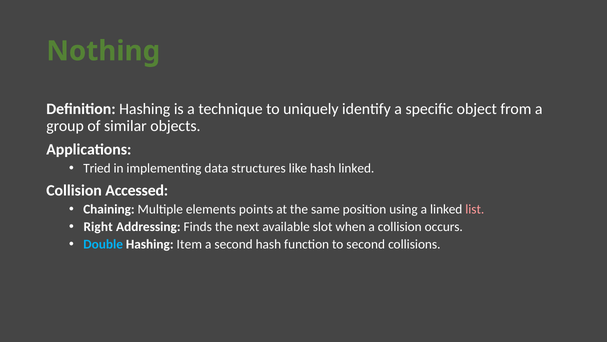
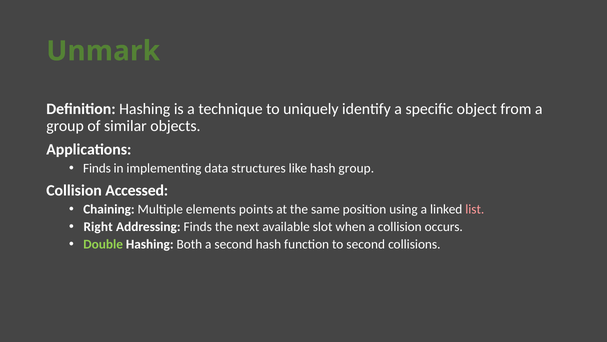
Nothing: Nothing -> Unmark
Tried at (97, 168): Tried -> Finds
hash linked: linked -> group
Double colour: light blue -> light green
Item: Item -> Both
